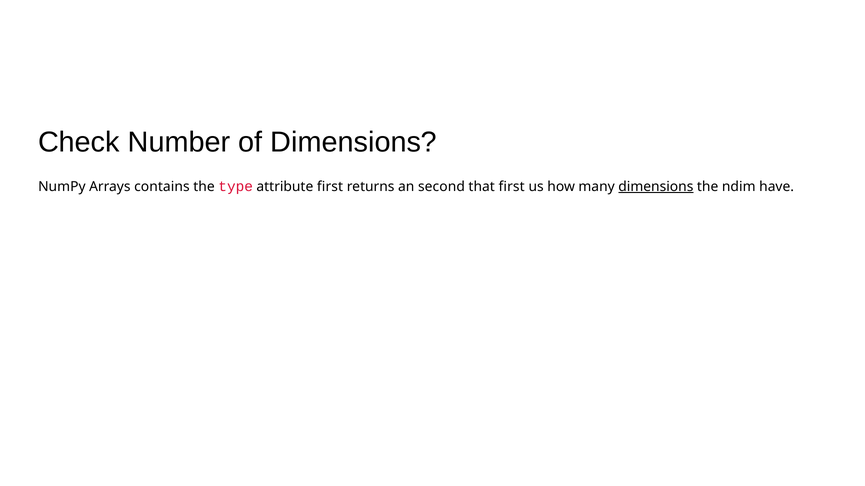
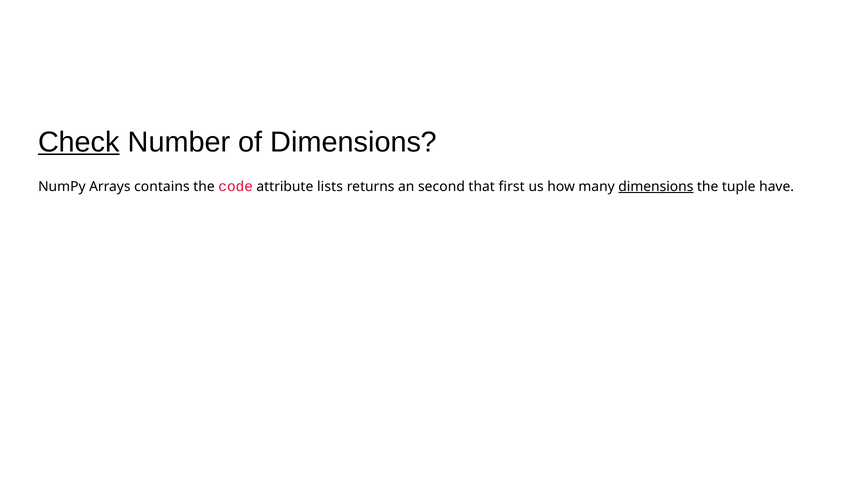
Check underline: none -> present
type: type -> code
attribute first: first -> lists
ndim: ndim -> tuple
